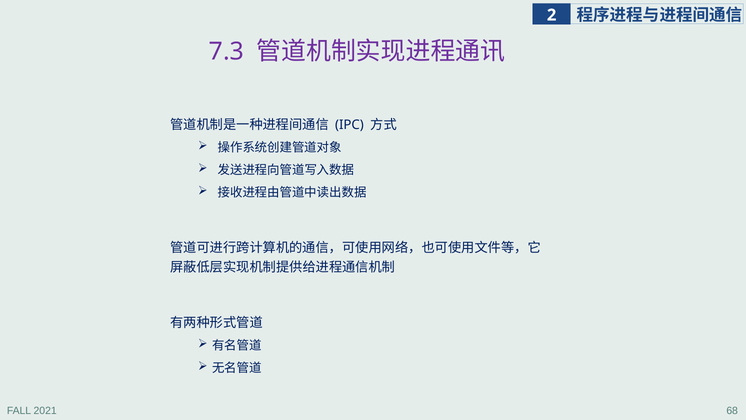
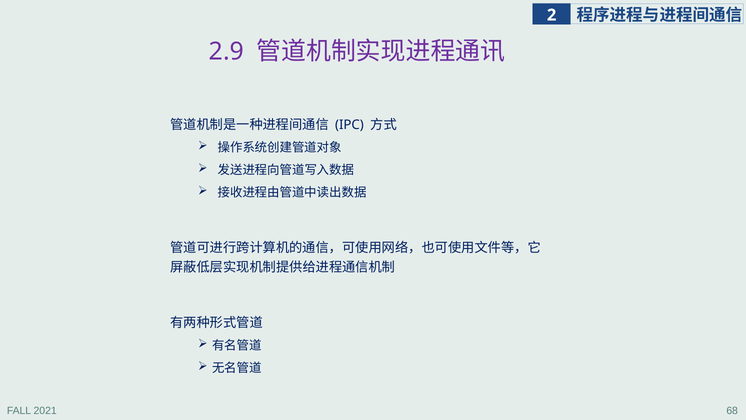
7.3: 7.3 -> 2.9
